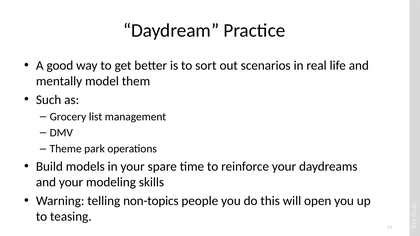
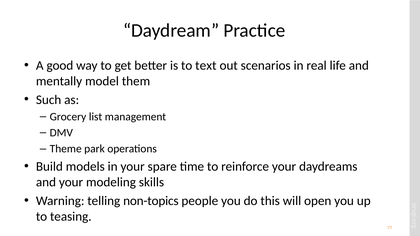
sort: sort -> text
